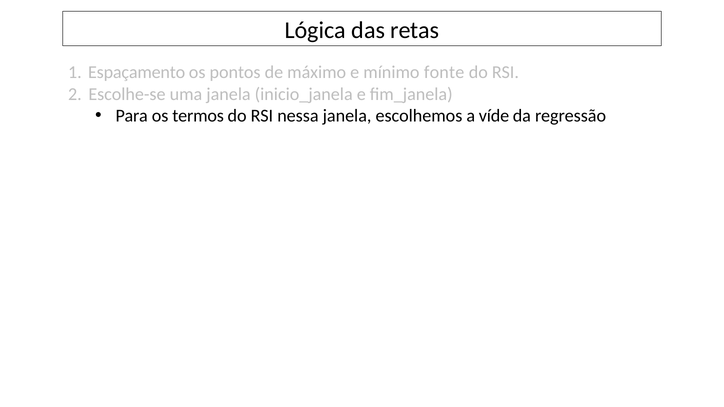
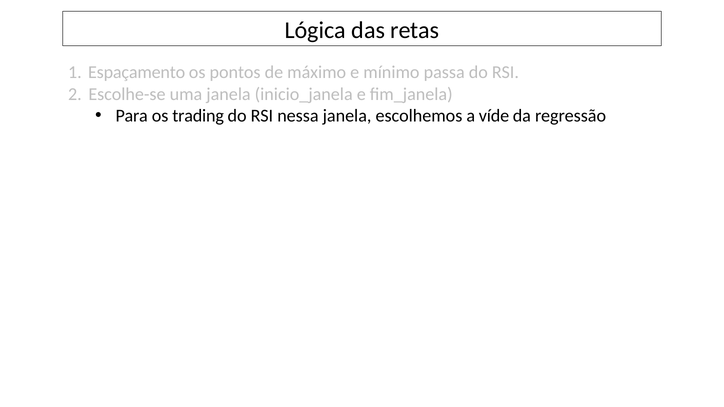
fonte: fonte -> passa
termos: termos -> trading
